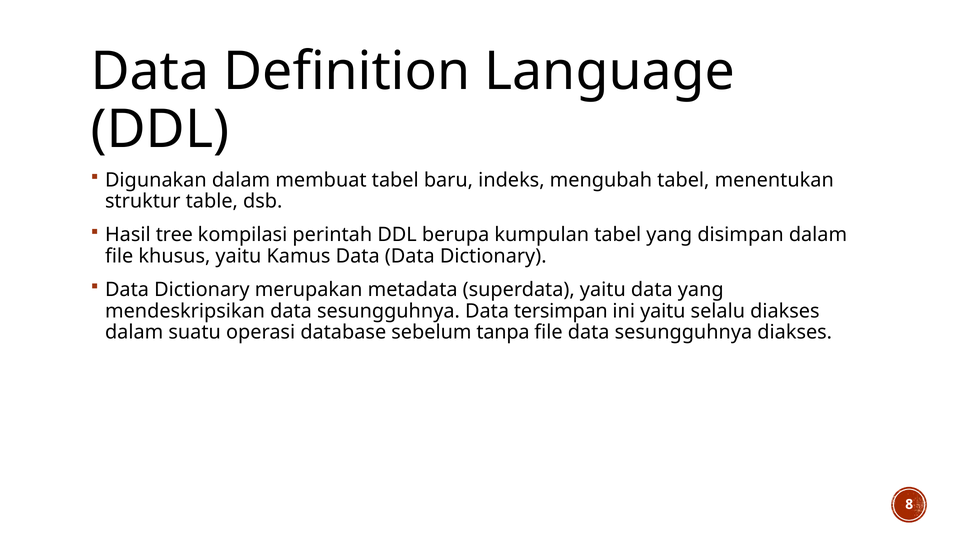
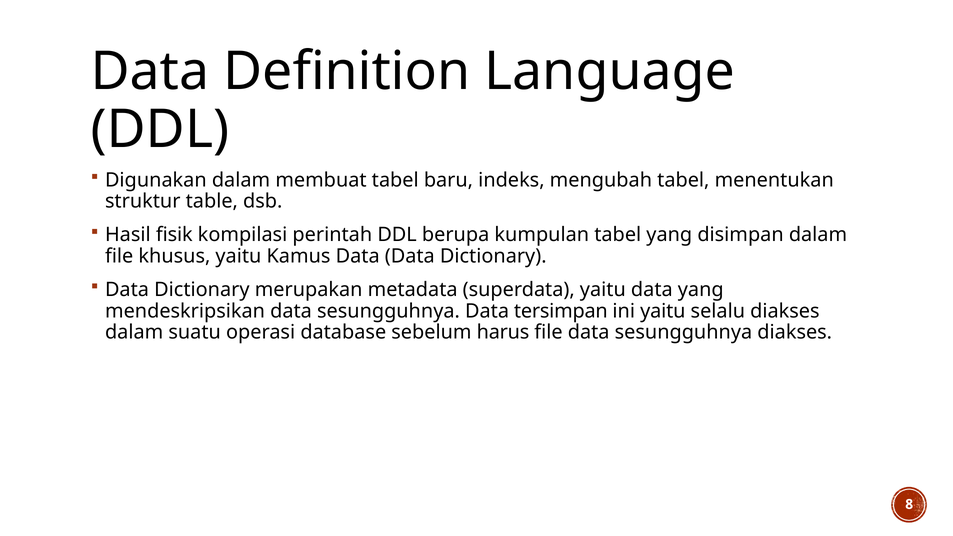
tree: tree -> fisik
tanpa: tanpa -> harus
